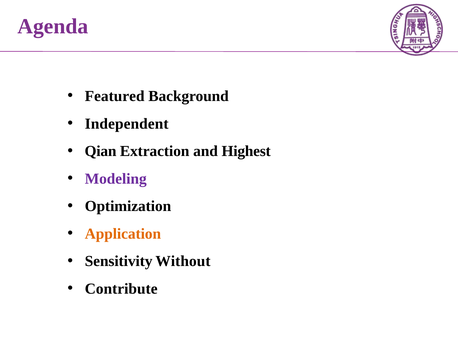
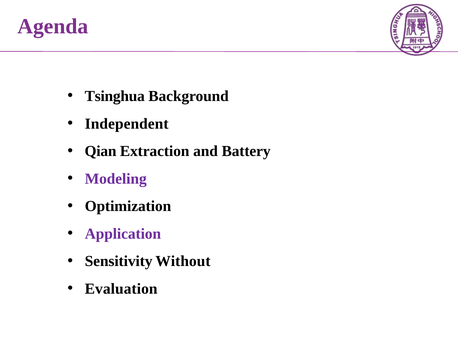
Featured: Featured -> Tsinghua
Highest: Highest -> Battery
Application colour: orange -> purple
Contribute: Contribute -> Evaluation
